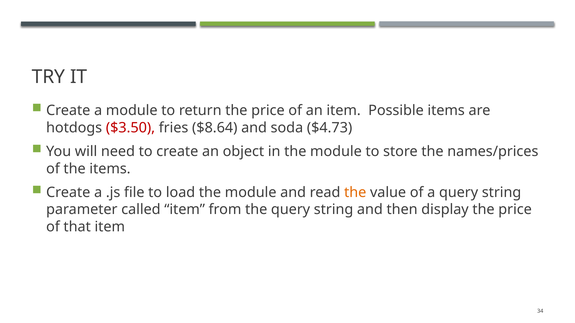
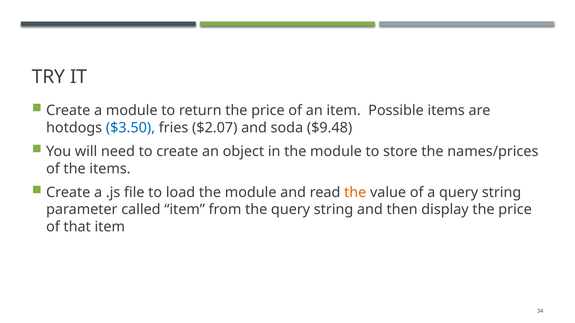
$3.50 colour: red -> blue
$8.64: $8.64 -> $2.07
$4.73: $4.73 -> $9.48
